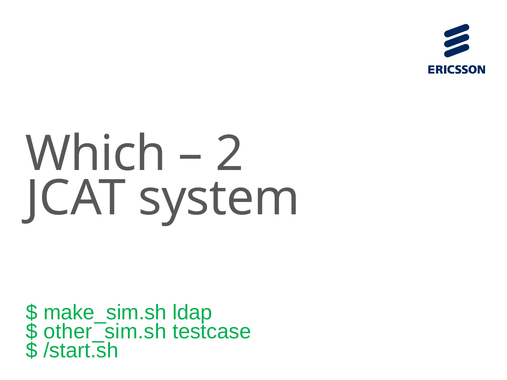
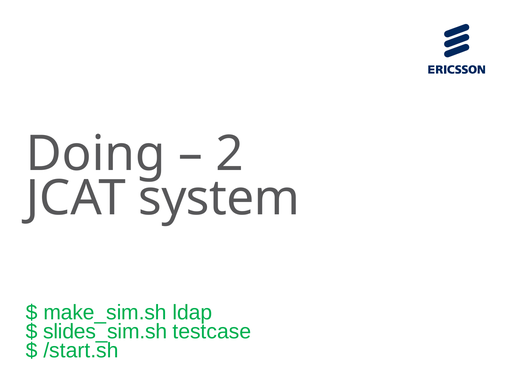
Which: Which -> Doing
other_sim.sh: other_sim.sh -> slides_sim.sh
